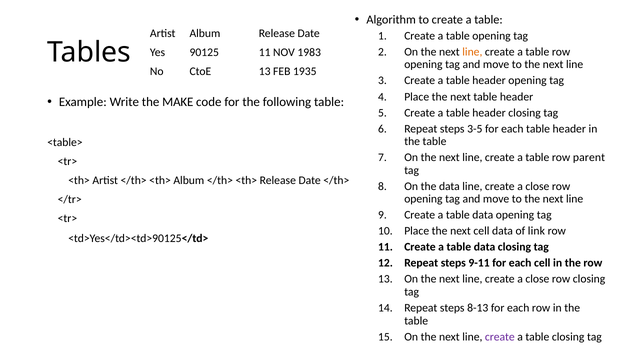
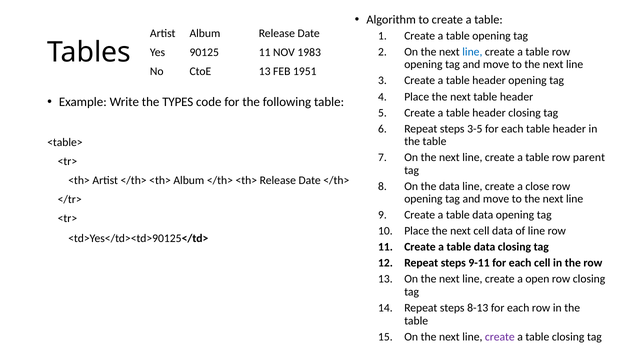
line at (472, 52) colour: orange -> blue
1935: 1935 -> 1951
MAKE: MAKE -> TYPES
of link: link -> line
close at (537, 279): close -> open
